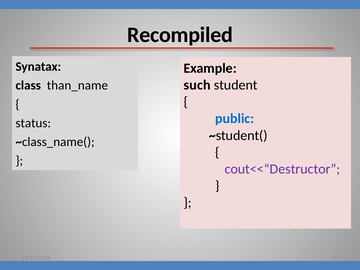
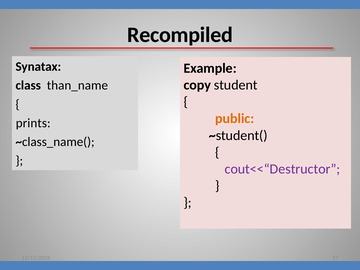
such: such -> copy
public colour: blue -> orange
status: status -> prints
